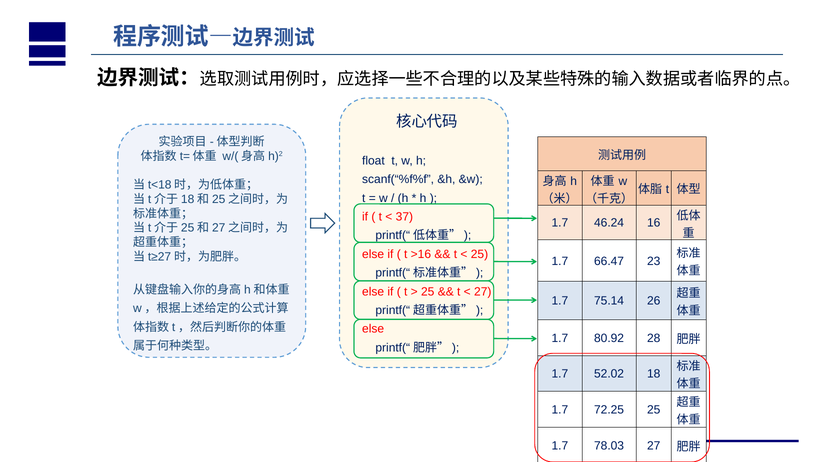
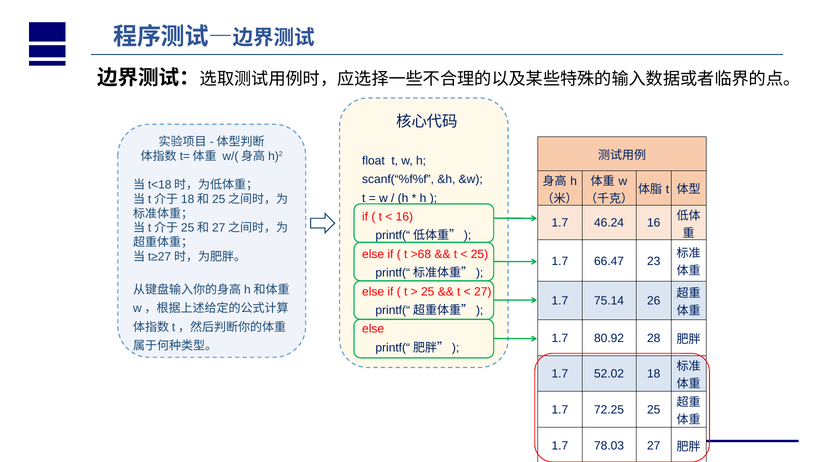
37 at (404, 217): 37 -> 16
>16: >16 -> >68
